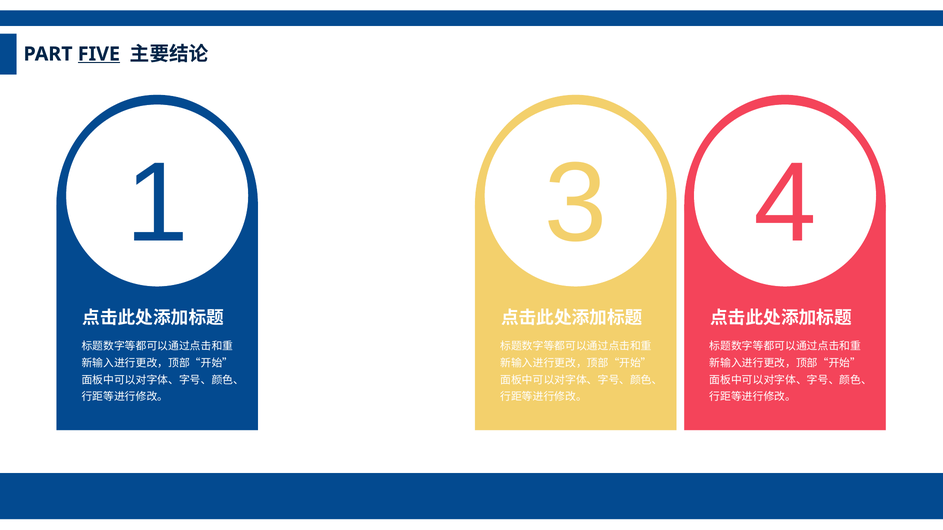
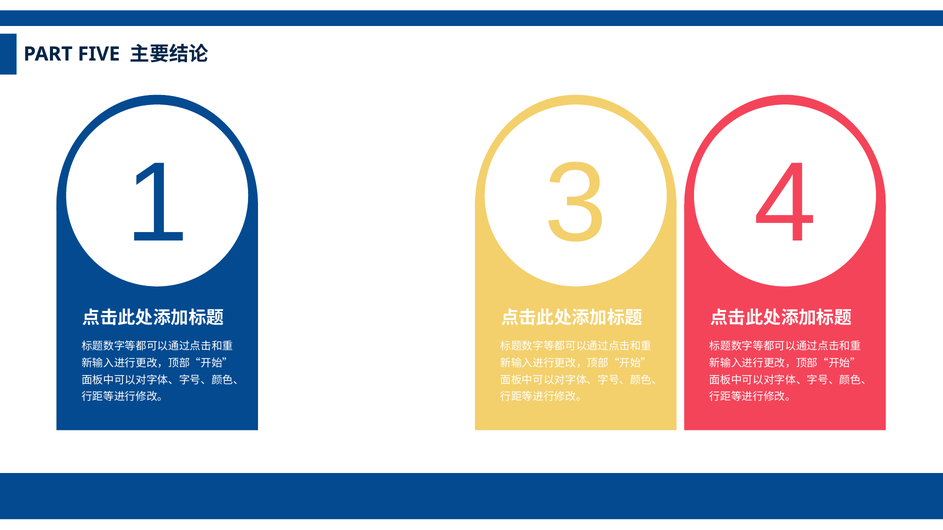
FIVE underline: present -> none
